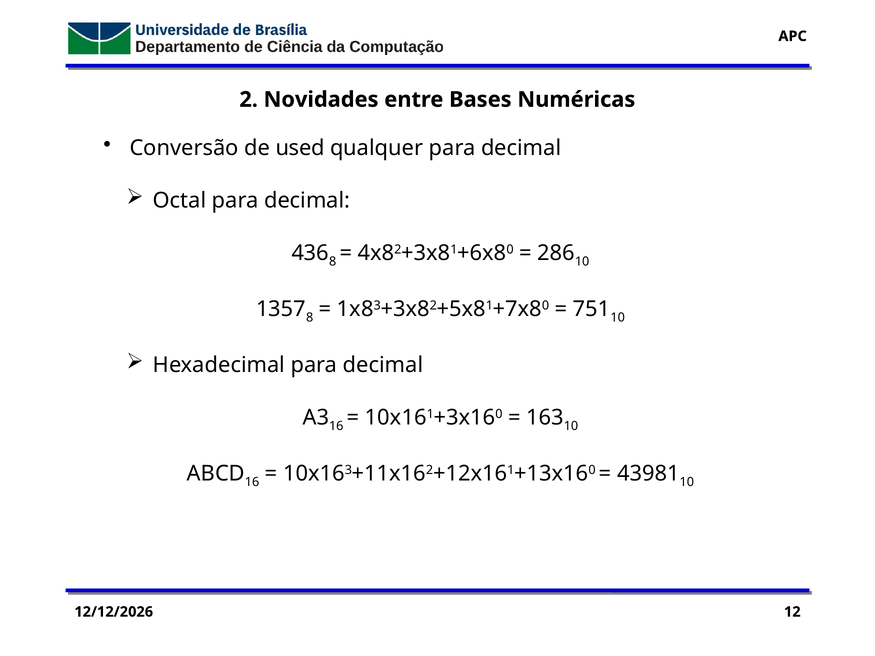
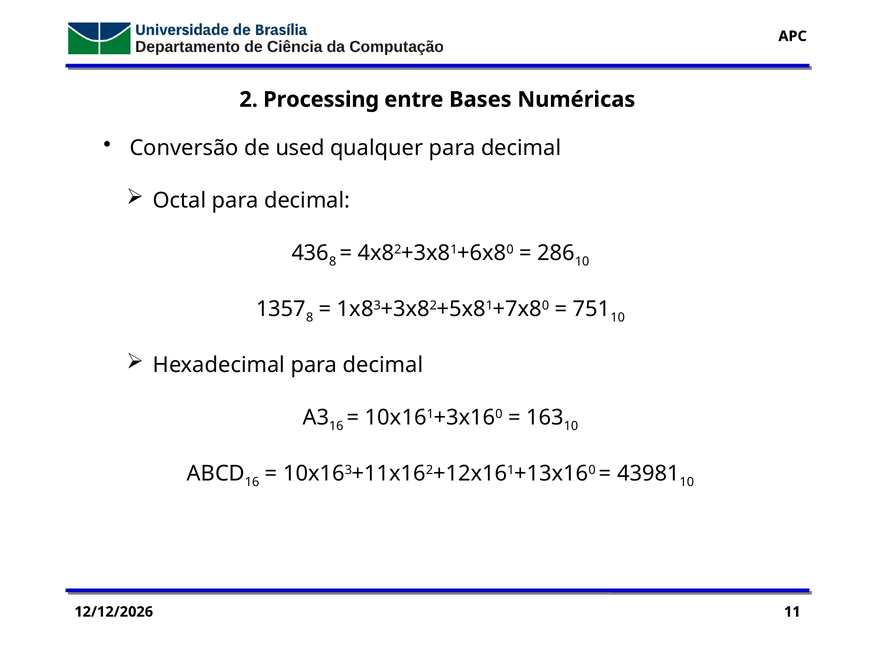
Novidades: Novidades -> Processing
12: 12 -> 11
